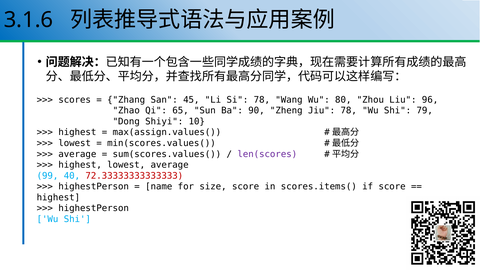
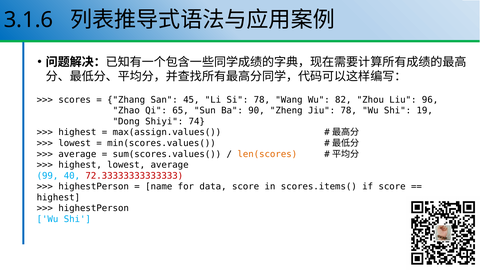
80: 80 -> 82
79: 79 -> 19
10: 10 -> 74
len(scores colour: purple -> orange
size: size -> data
